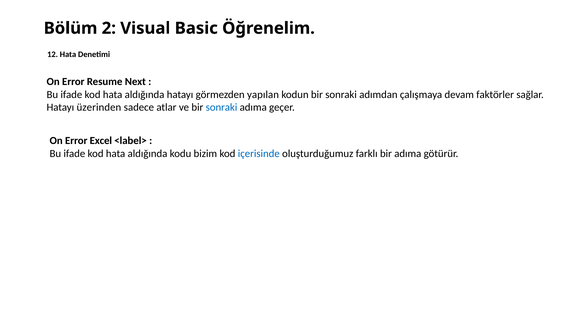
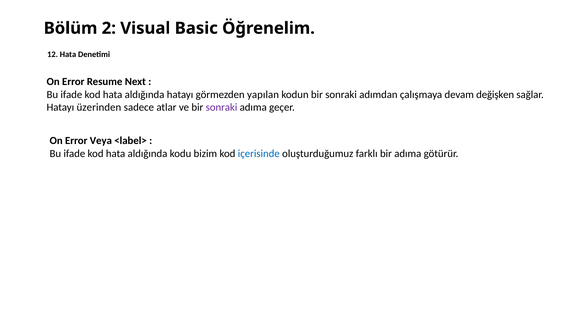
faktörler: faktörler -> değişken
sonraki at (222, 107) colour: blue -> purple
Excel: Excel -> Veya
